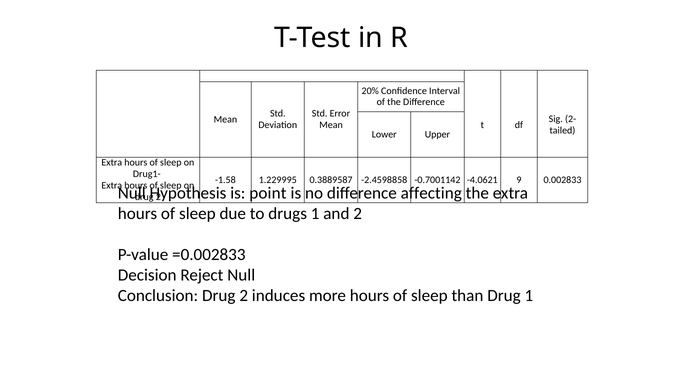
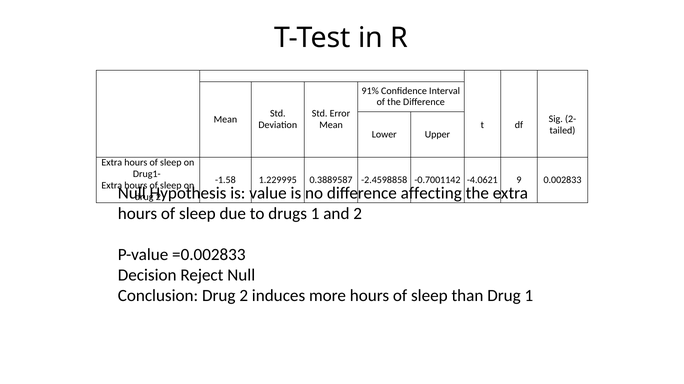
20%: 20% -> 91%
point: point -> value
